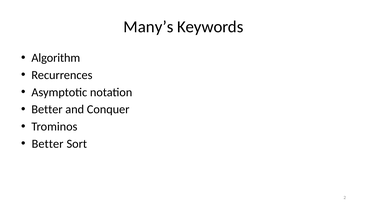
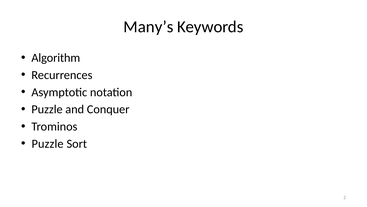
Better at (47, 109): Better -> Puzzle
Better at (48, 143): Better -> Puzzle
